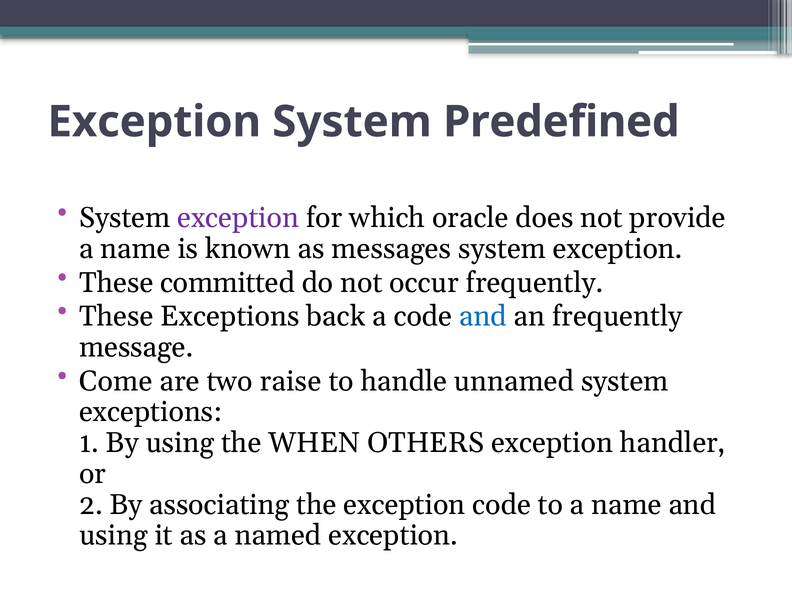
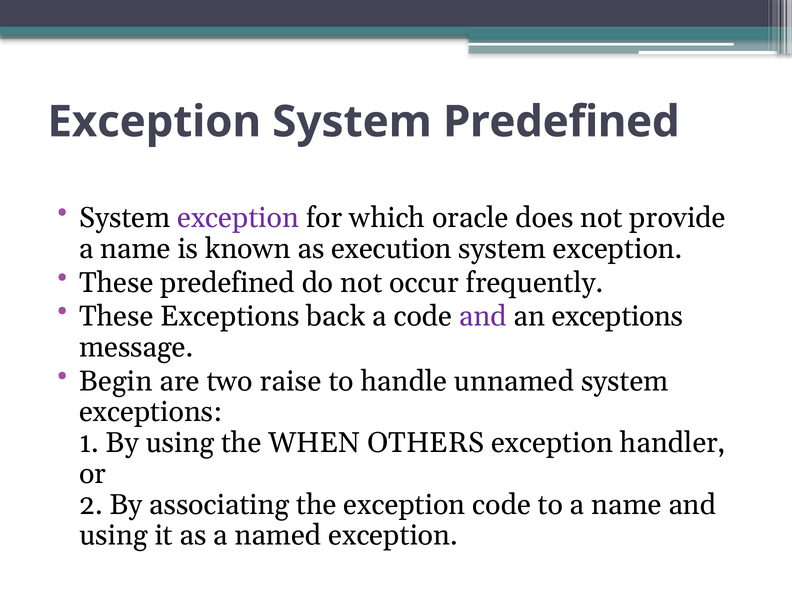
messages: messages -> execution
These committed: committed -> predefined
and at (483, 316) colour: blue -> purple
an frequently: frequently -> exceptions
Come: Come -> Begin
